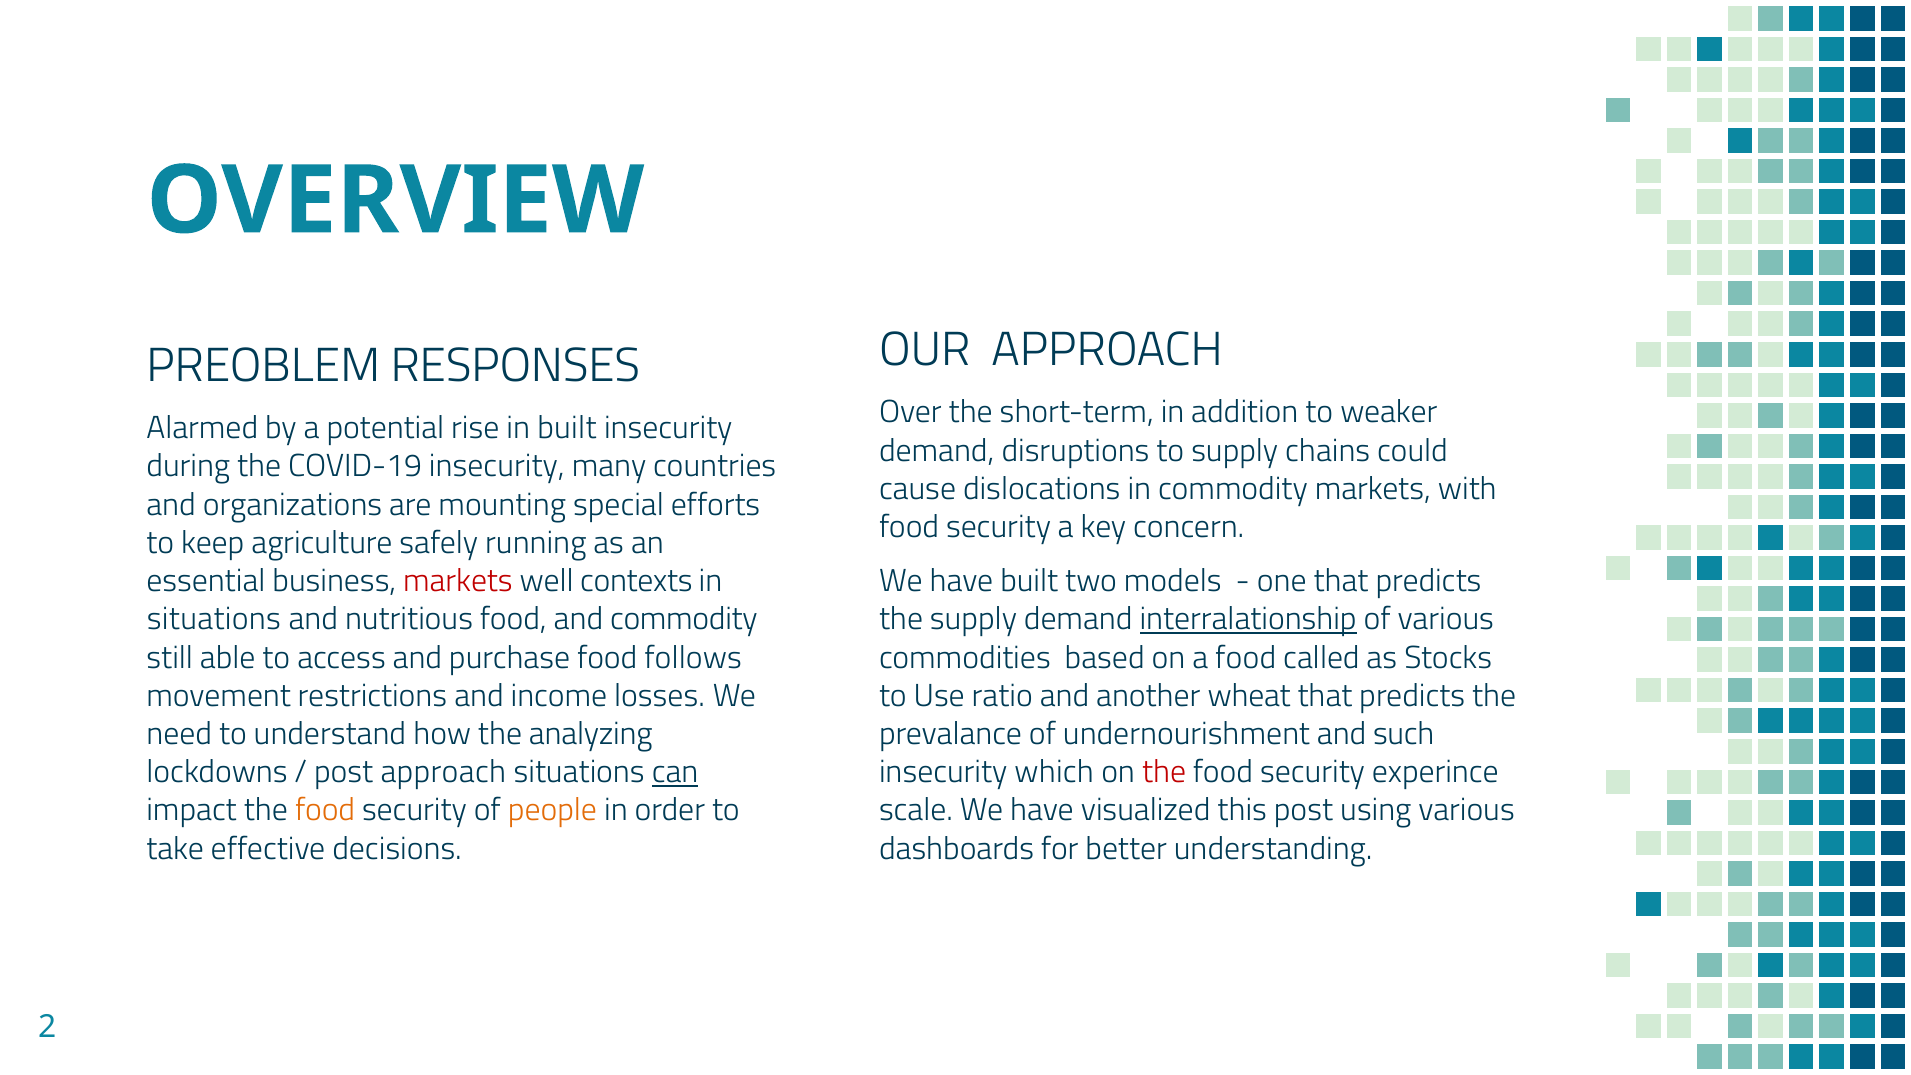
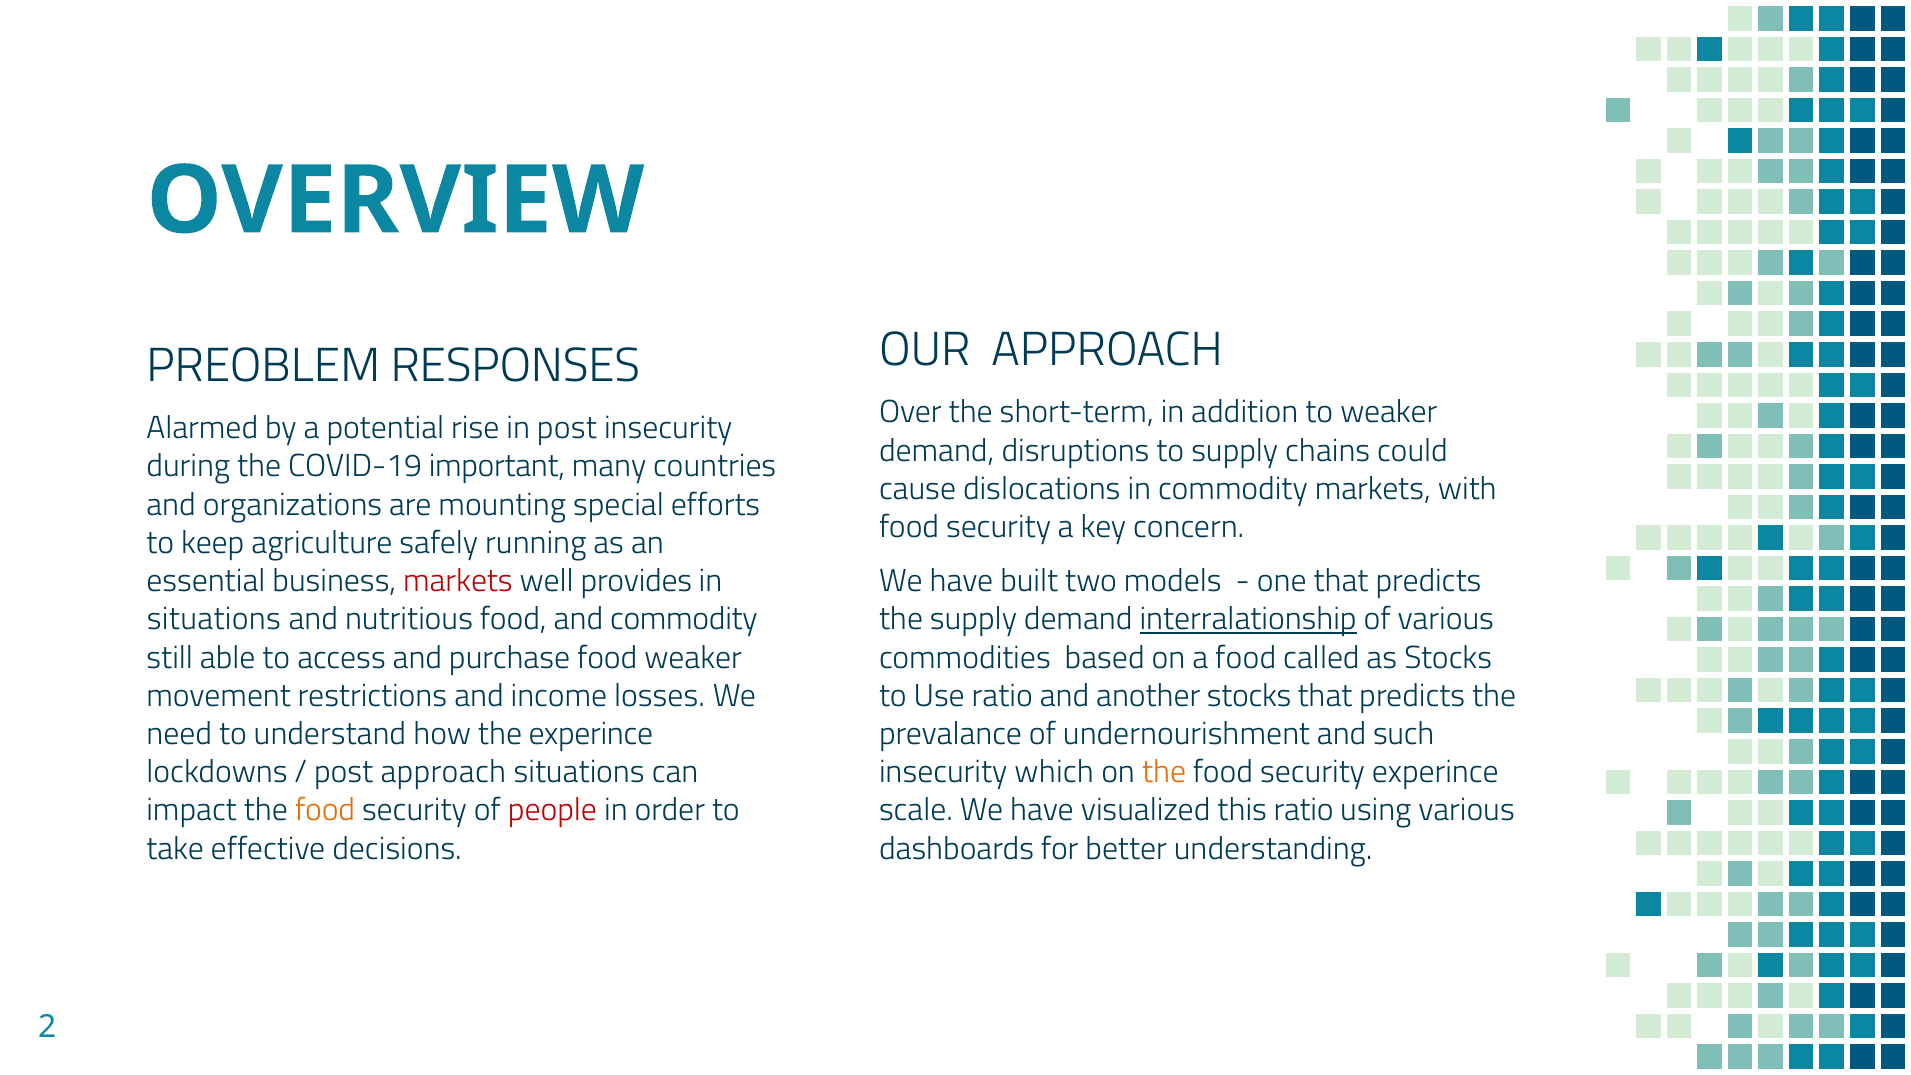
in built: built -> post
COVID-19 insecurity: insecurity -> important
contexts: contexts -> provides
food follows: follows -> weaker
another wheat: wheat -> stocks
the analyzing: analyzing -> experince
can underline: present -> none
the at (1164, 772) colour: red -> orange
people colour: orange -> red
this post: post -> ratio
